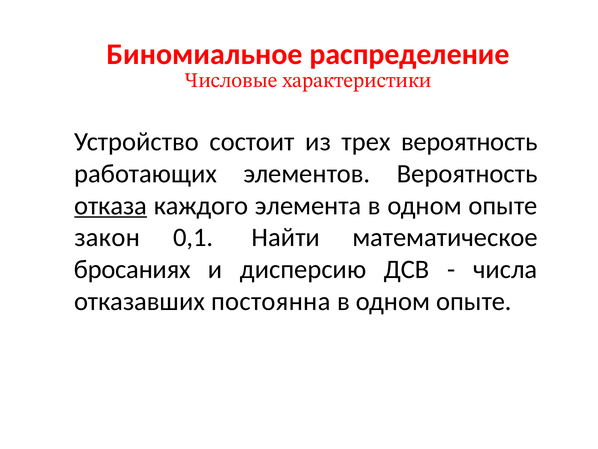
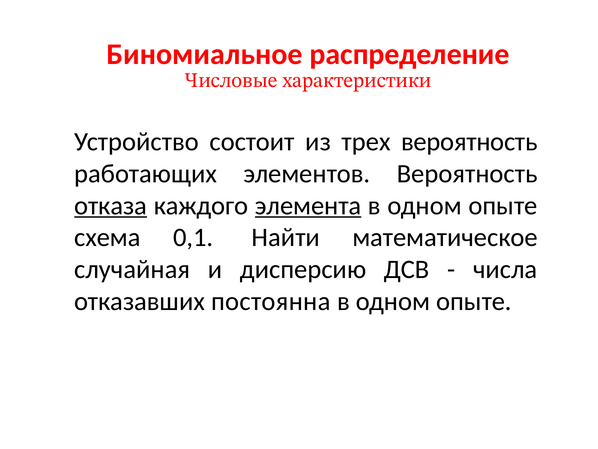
элемента underline: none -> present
закон: закон -> схема
бросаниях: бросаниях -> случайная
